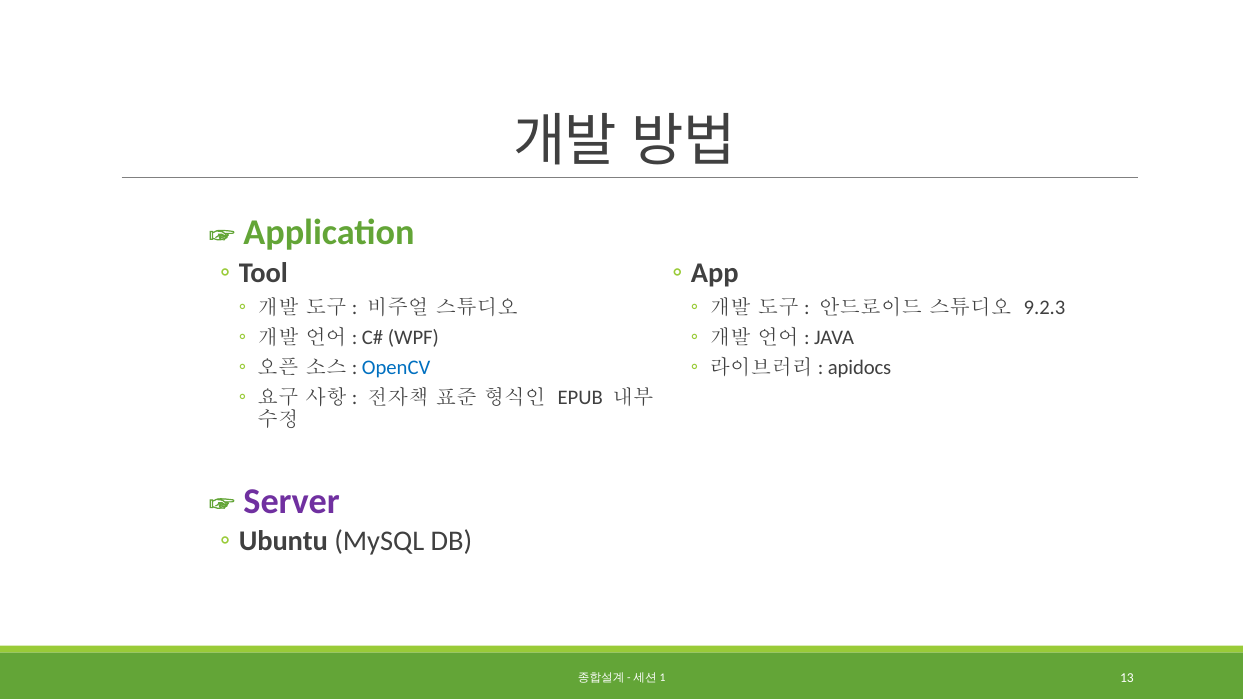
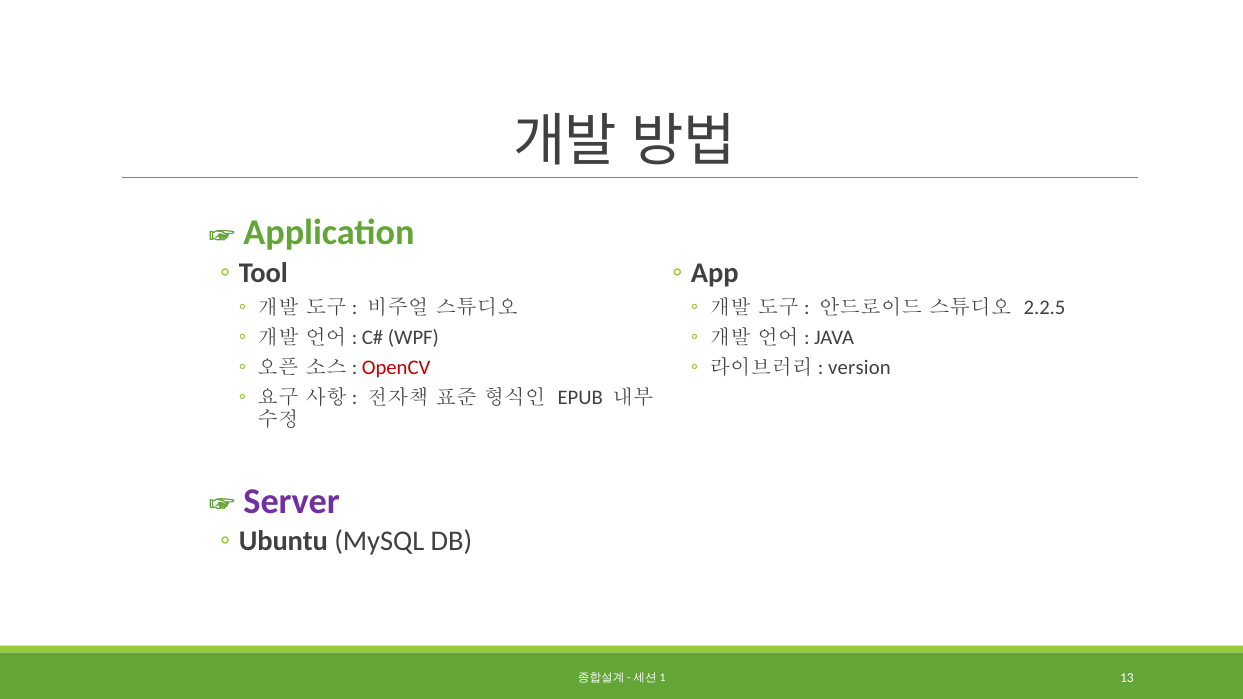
9.2.3: 9.2.3 -> 2.2.5
apidocs: apidocs -> version
OpenCV colour: blue -> red
